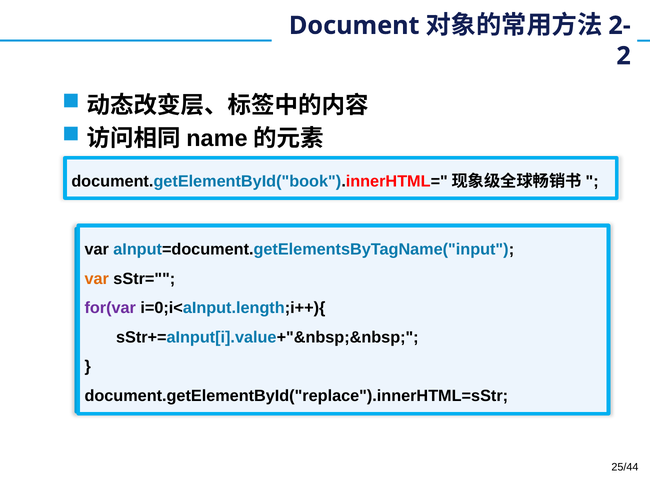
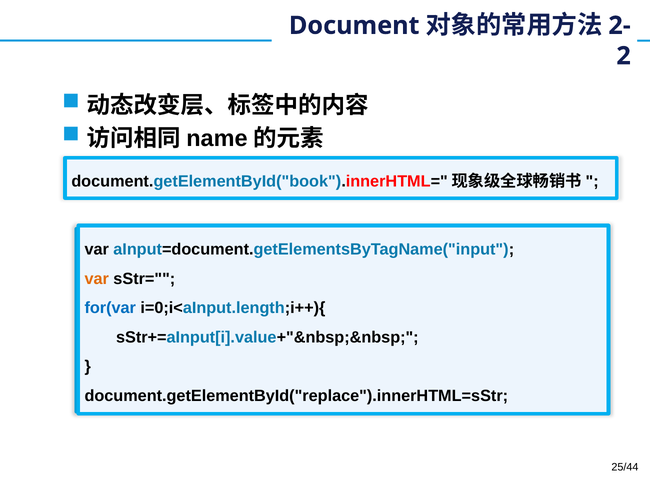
for(var at (110, 308) colour: purple -> blue
